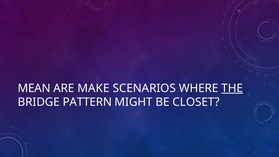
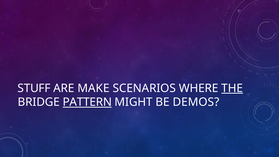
MEAN: MEAN -> STUFF
PATTERN underline: none -> present
CLOSET: CLOSET -> DEMOS
